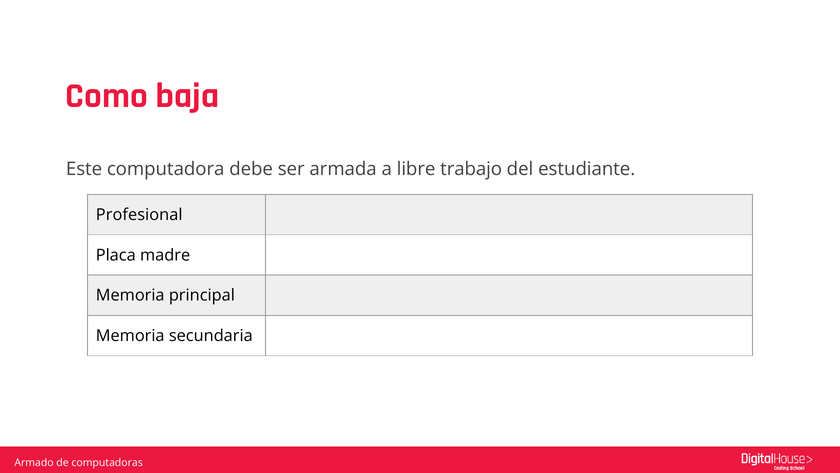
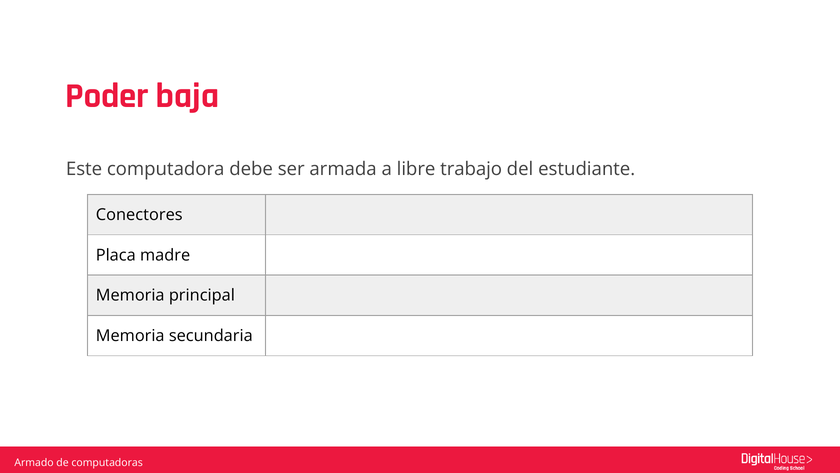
Como: Como -> Poder
Profesional: Profesional -> Conectores
